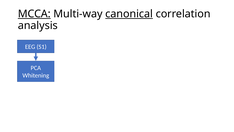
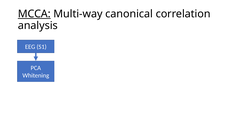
canonical underline: present -> none
